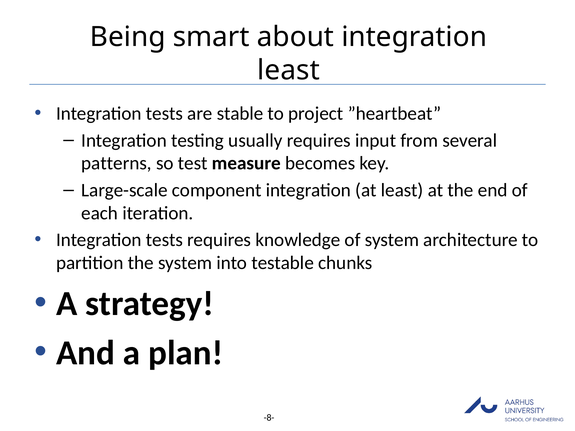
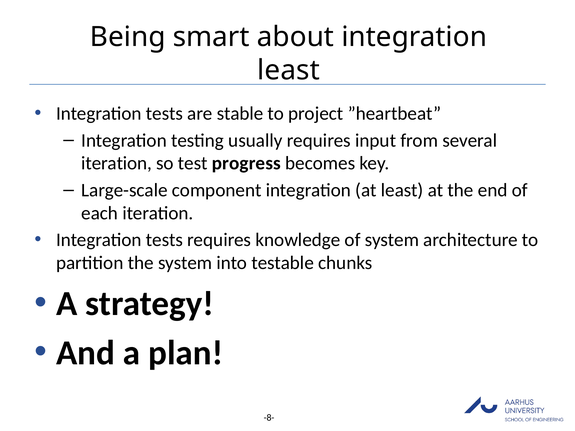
patterns at (116, 163): patterns -> iteration
measure: measure -> progress
